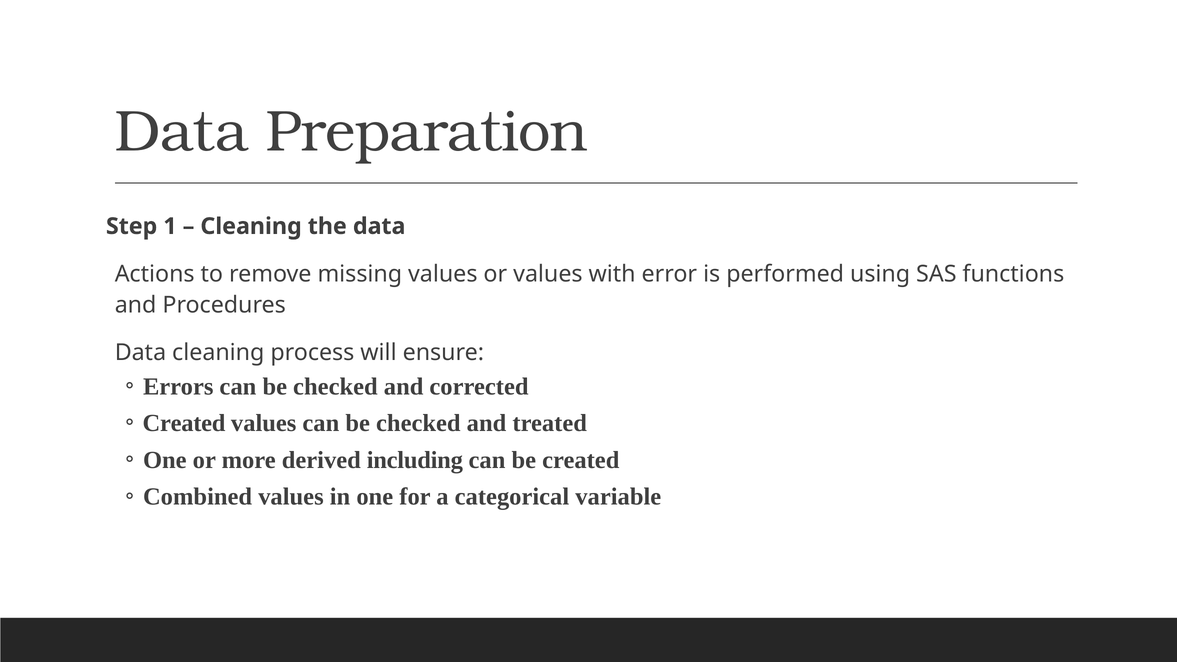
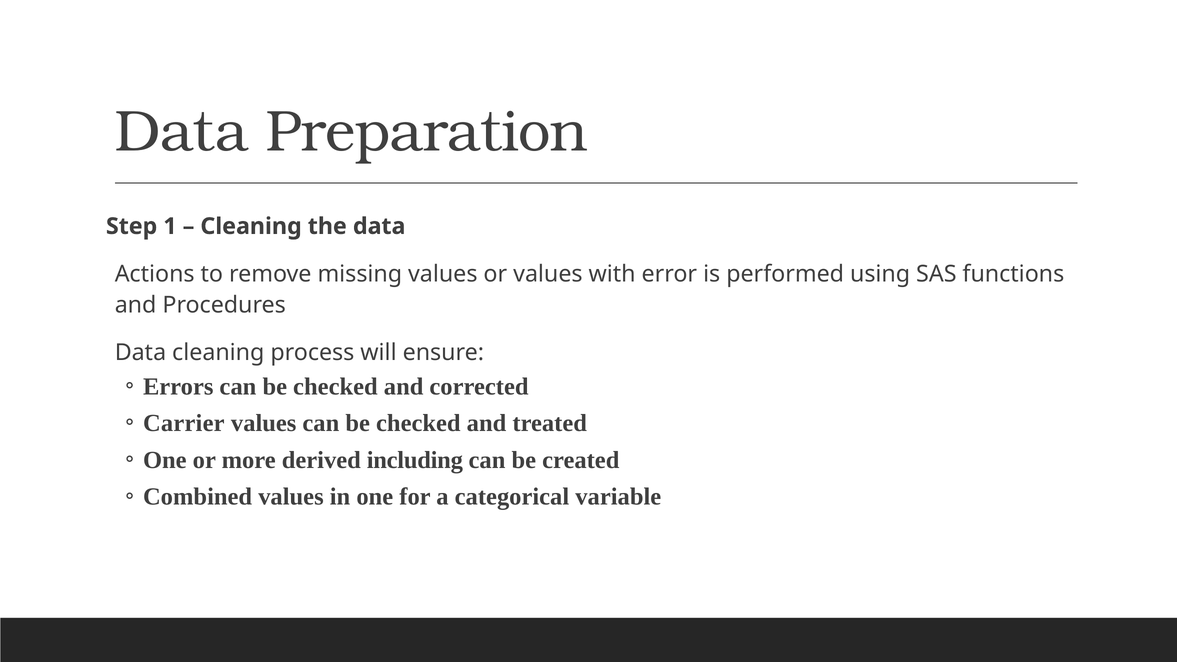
Created at (184, 423): Created -> Carrier
